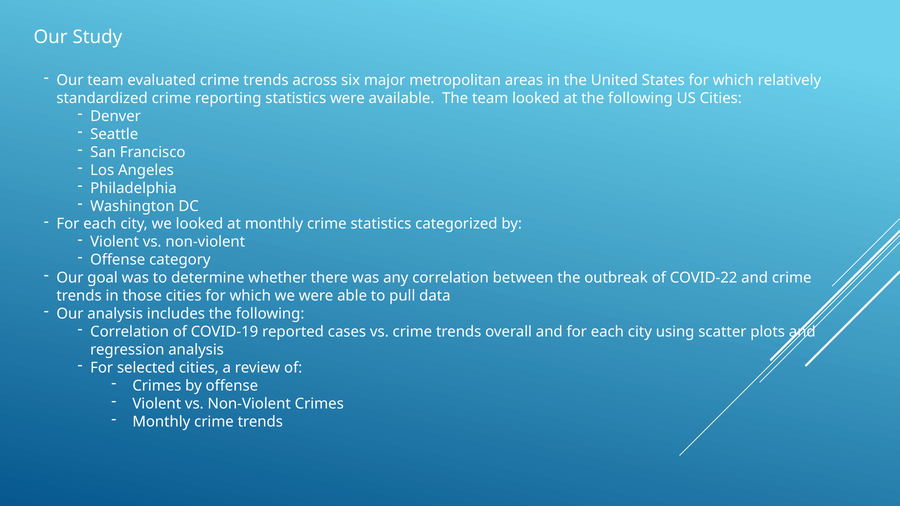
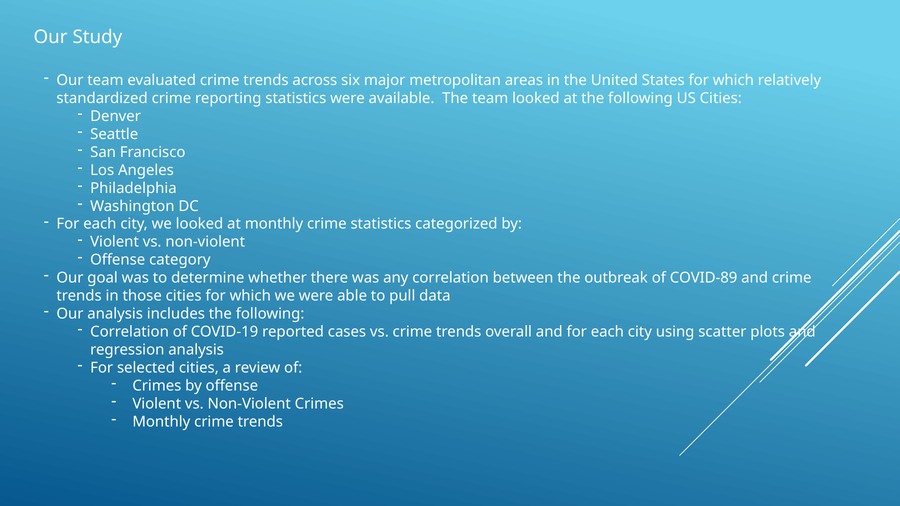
COVID-22: COVID-22 -> COVID-89
